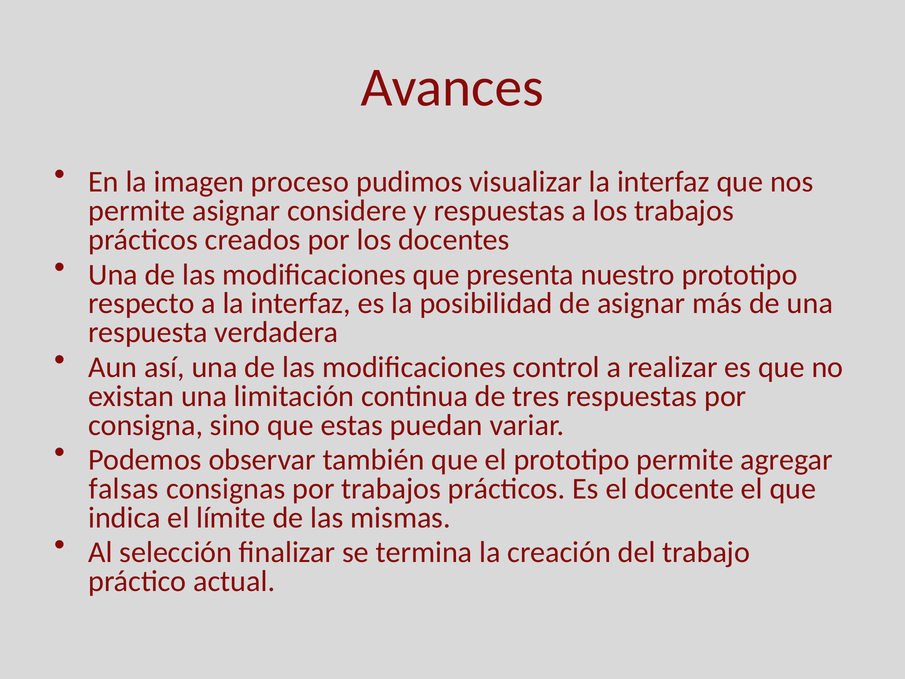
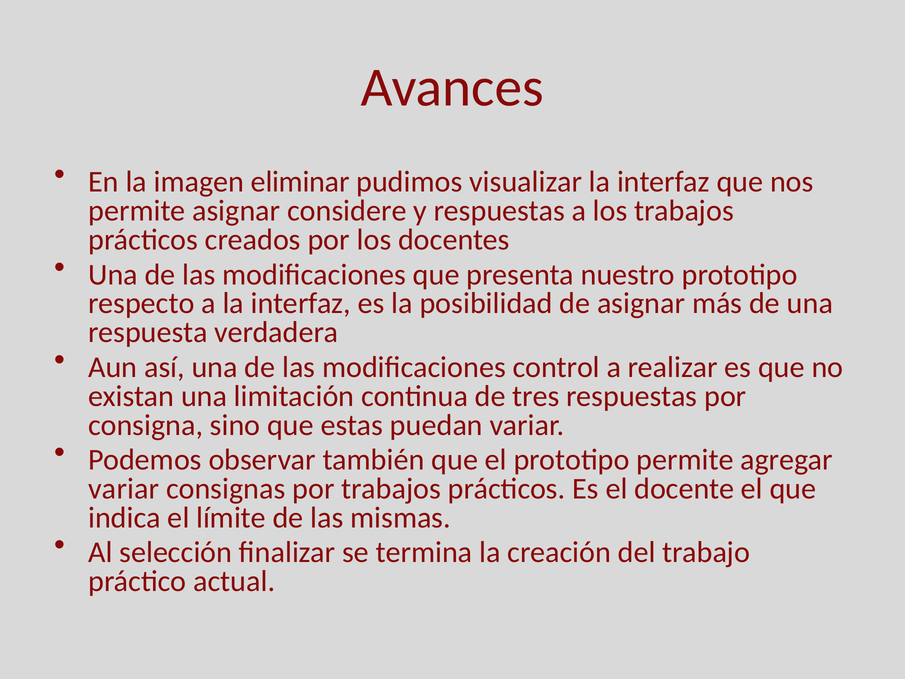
proceso: proceso -> eliminar
falsas at (124, 488): falsas -> variar
